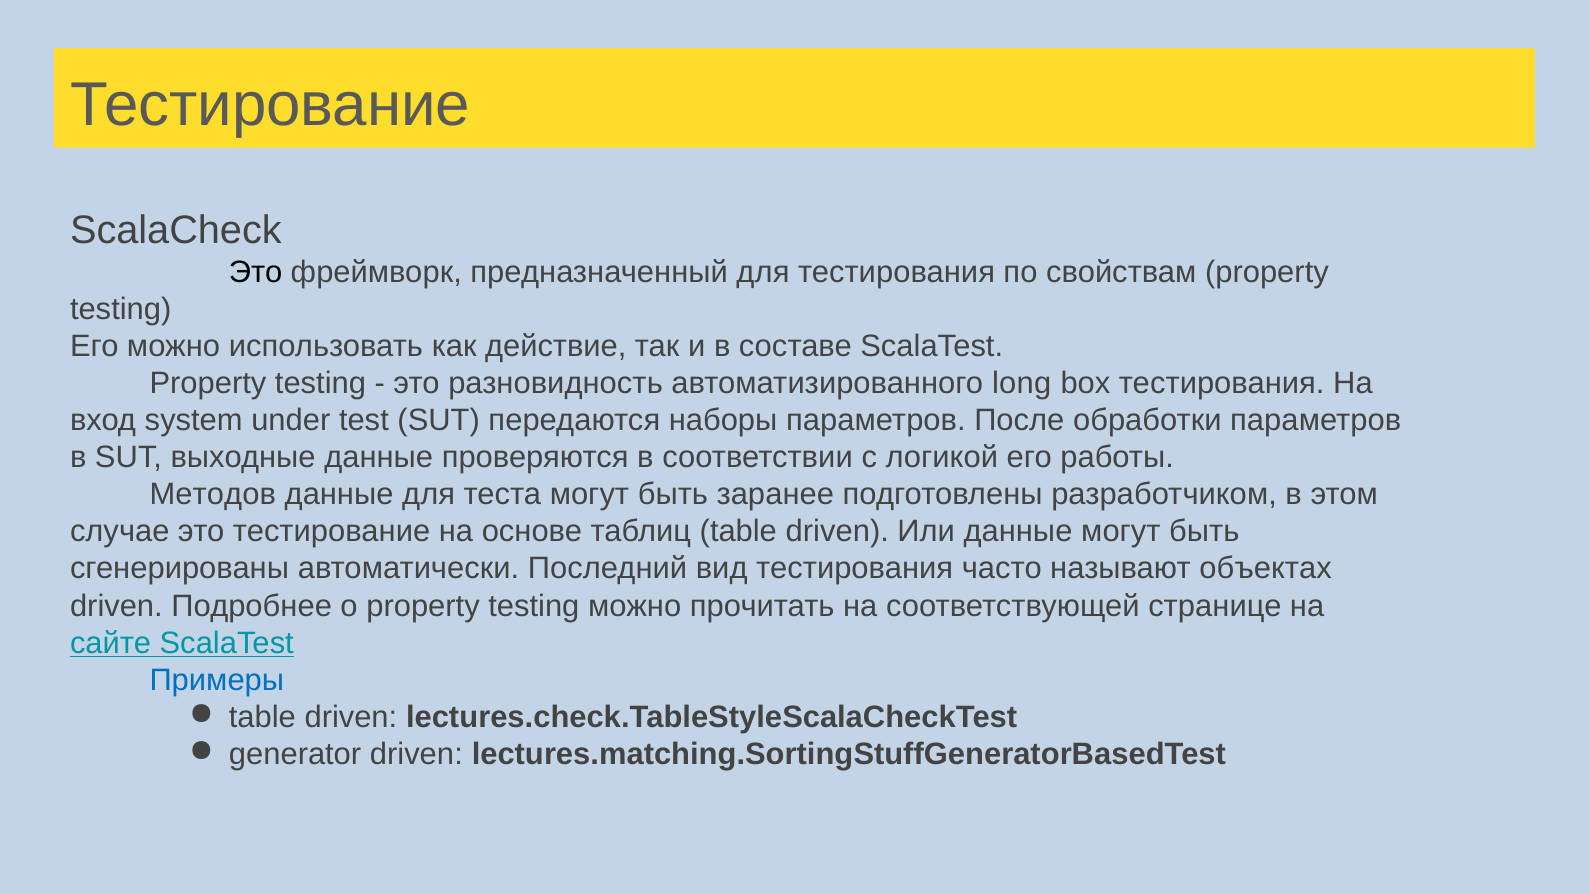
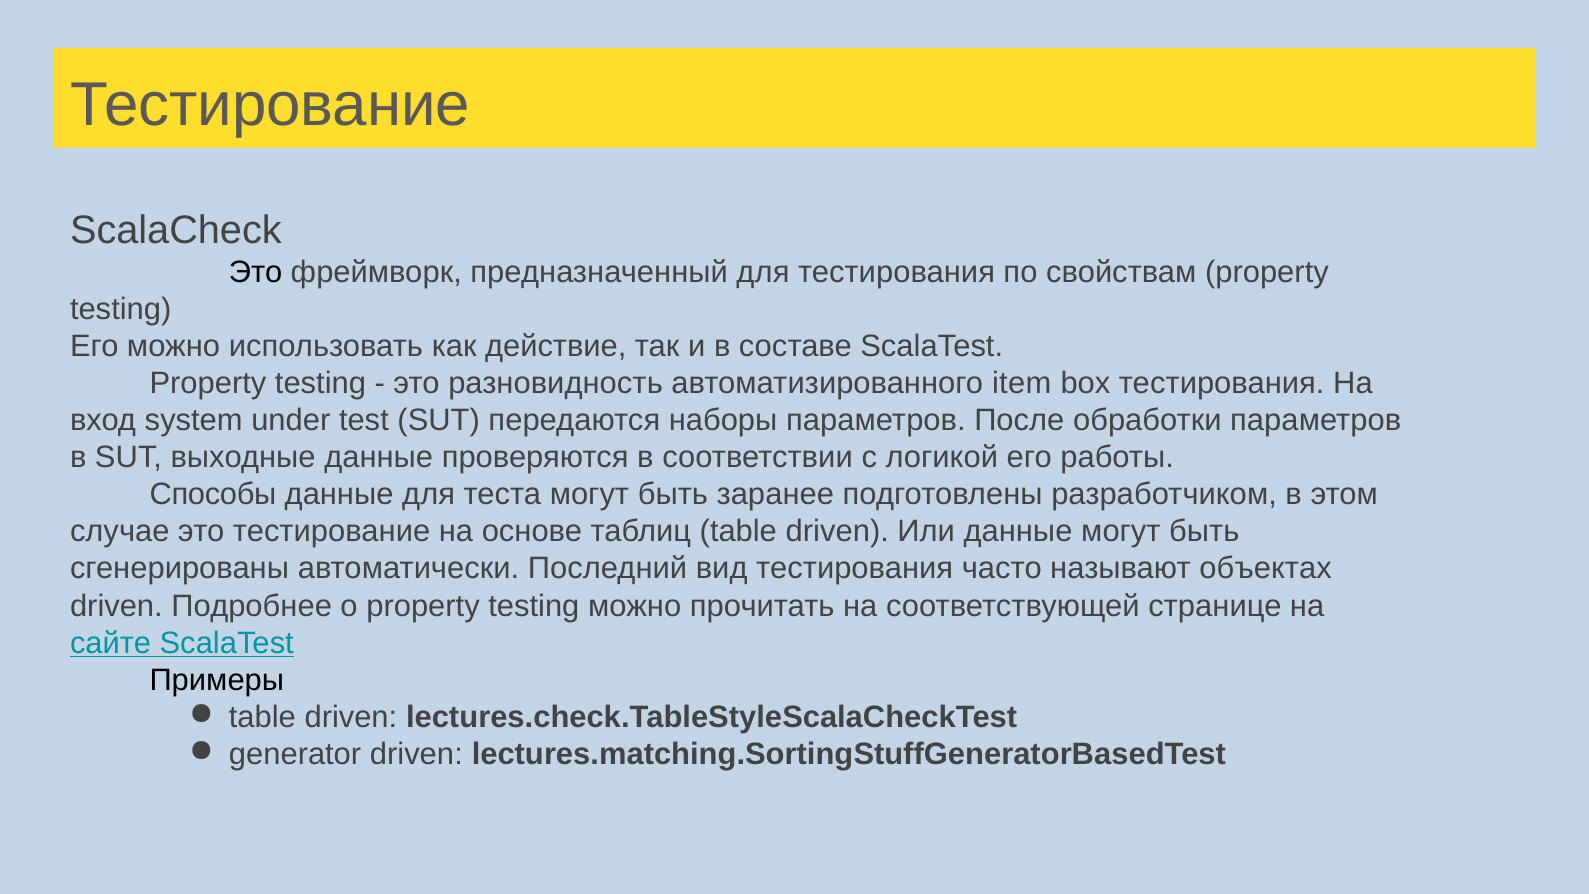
long: long -> item
Методов: Методов -> Способы
Примеры colour: blue -> black
